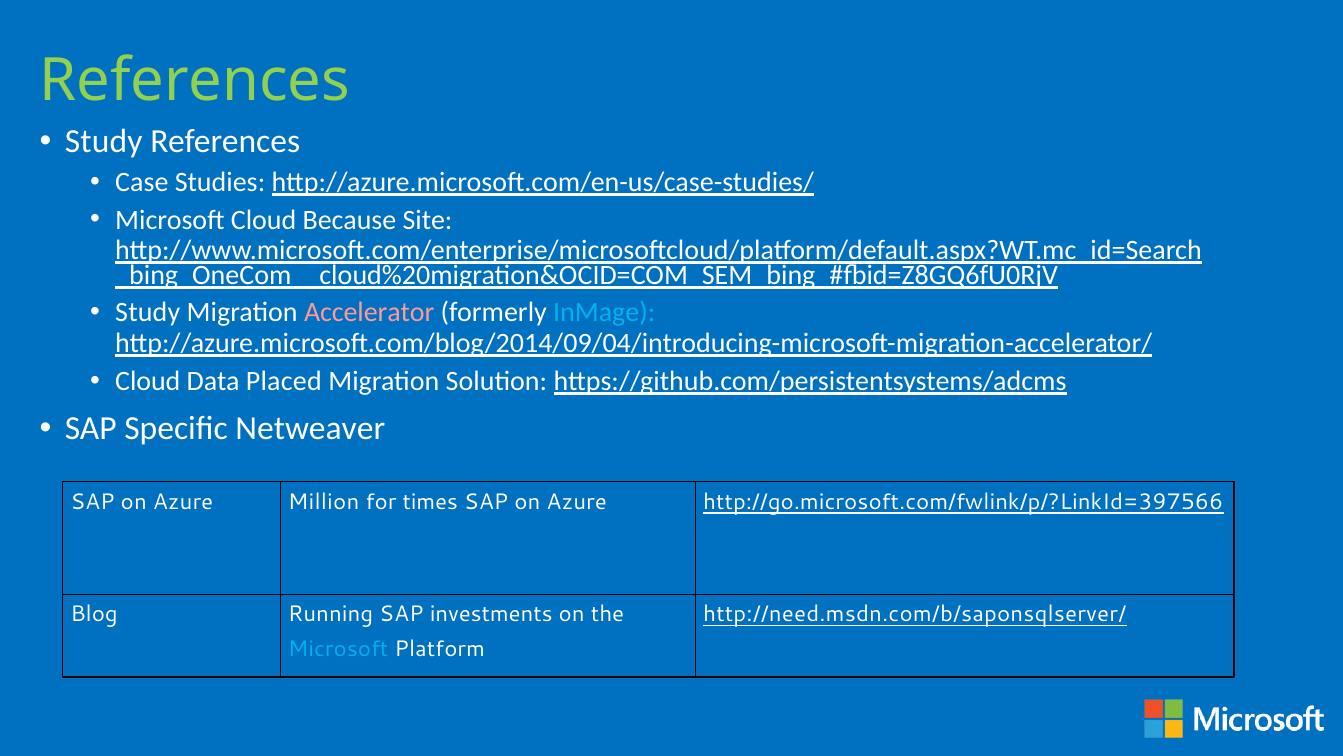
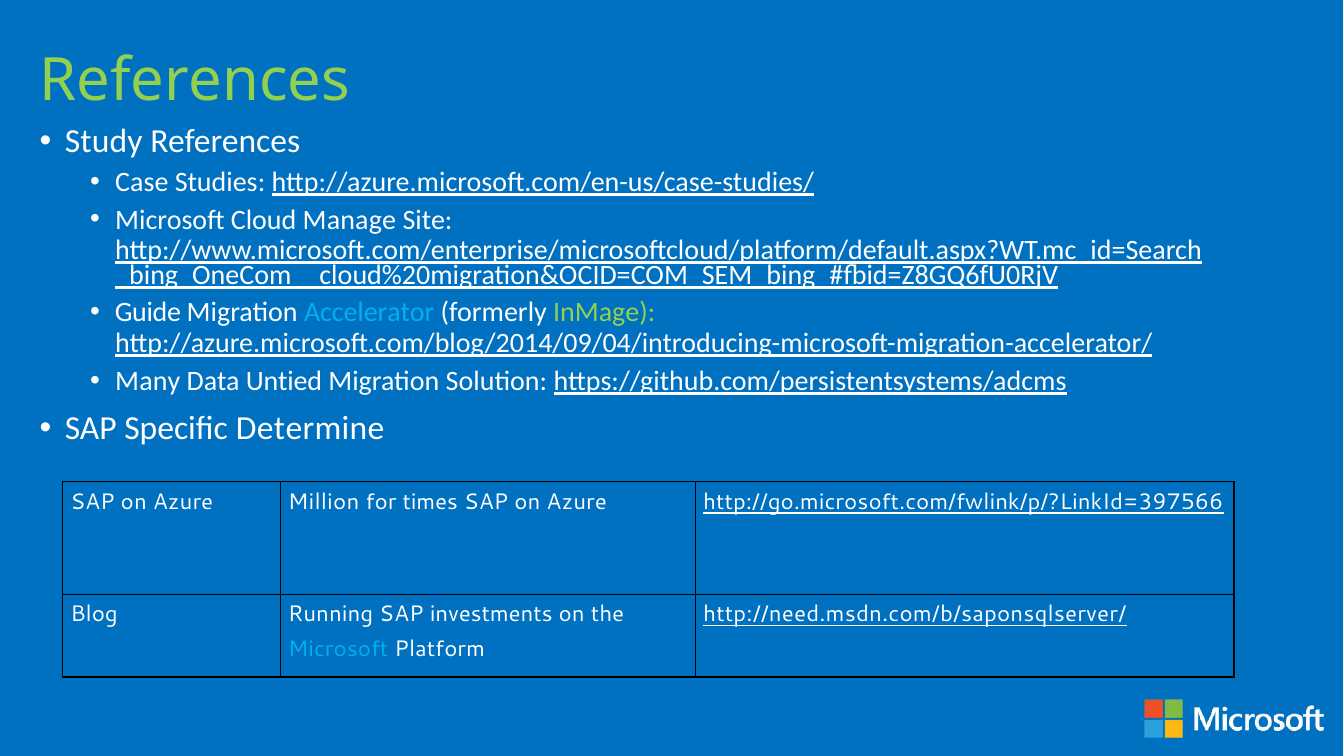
Because: Because -> Manage
Study at (148, 312): Study -> Guide
Accelerator colour: pink -> light blue
InMage colour: light blue -> light green
Cloud at (148, 381): Cloud -> Many
Placed: Placed -> Untied
Netweaver: Netweaver -> Determine
